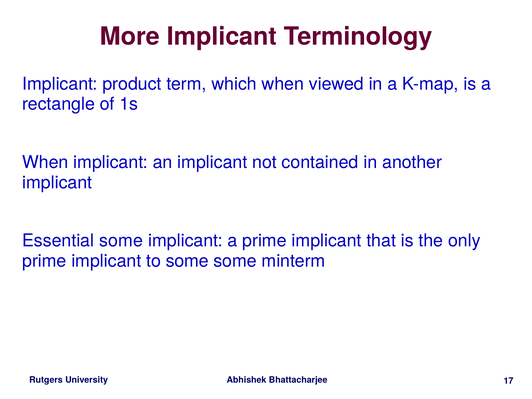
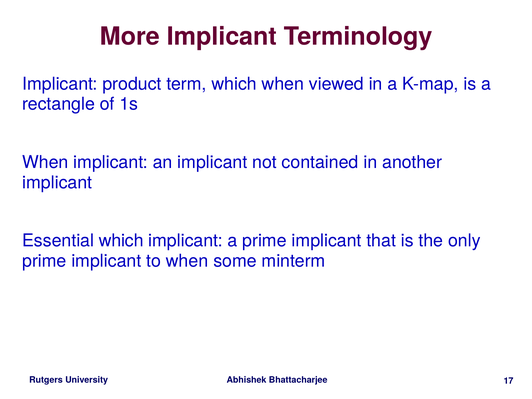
Essential some: some -> which
to some: some -> when
